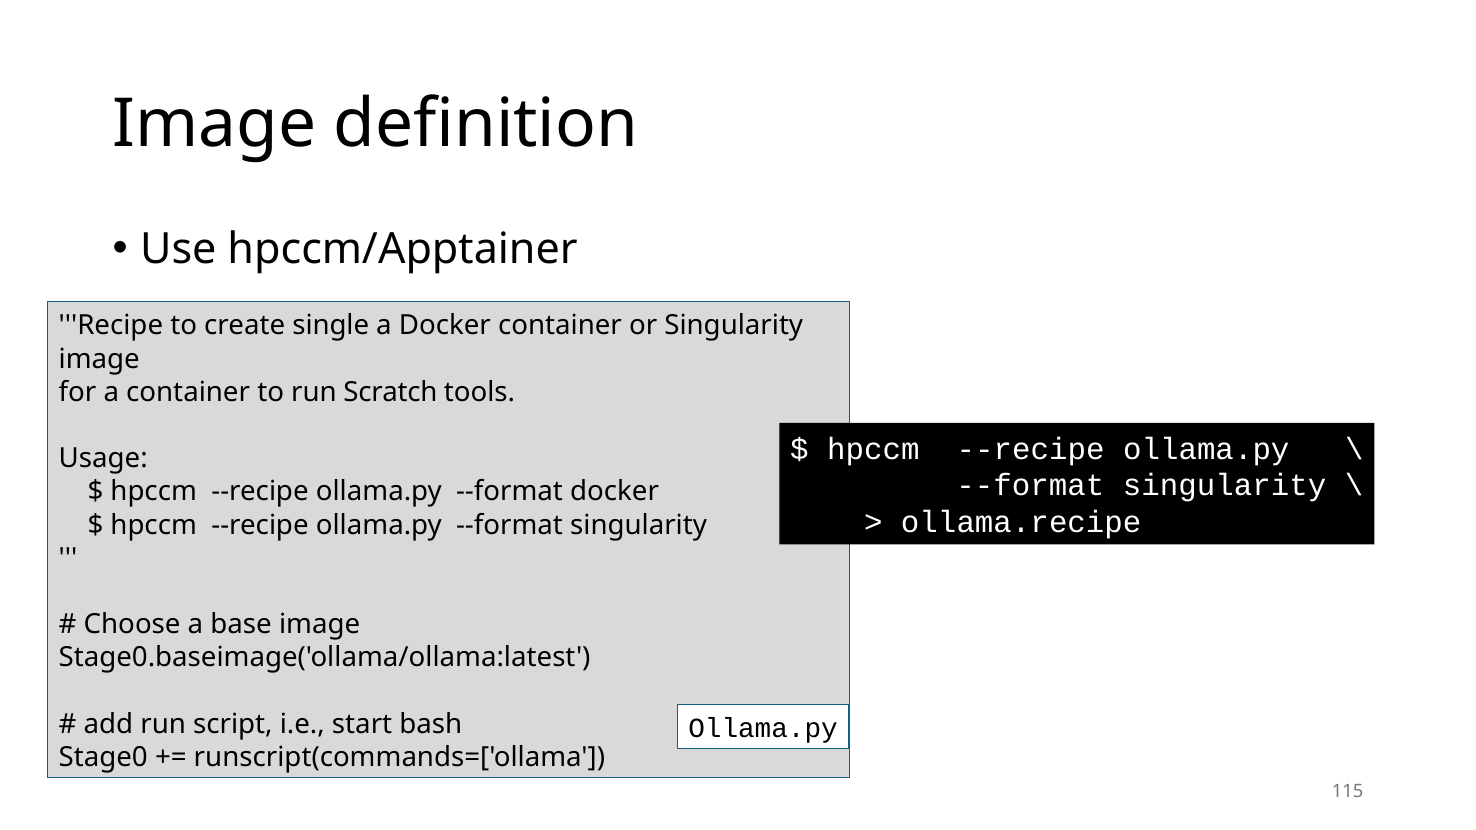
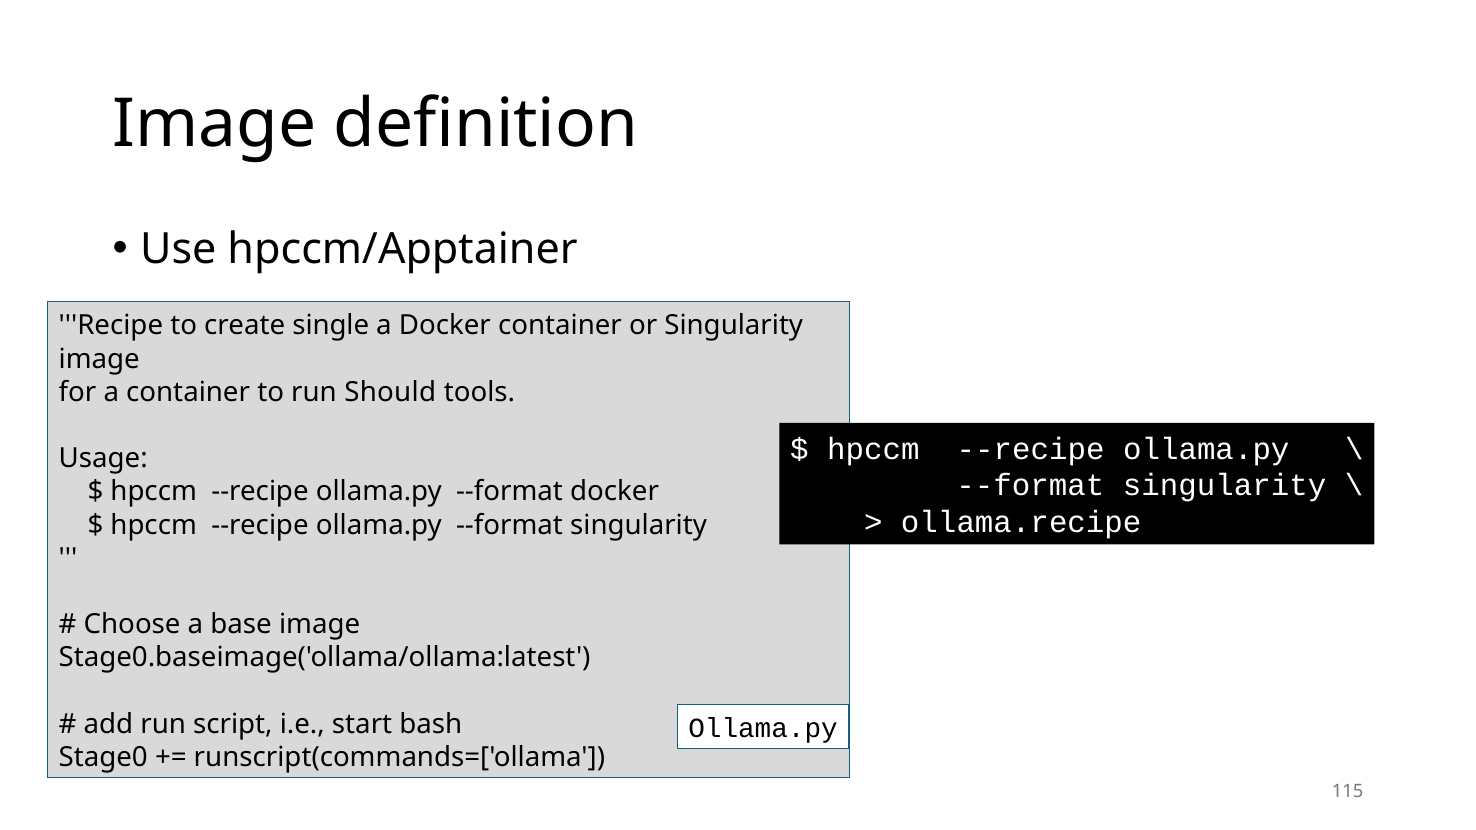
Scratch: Scratch -> Should
